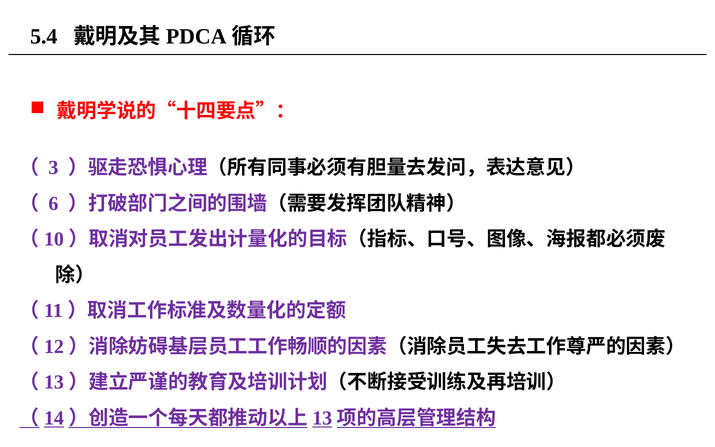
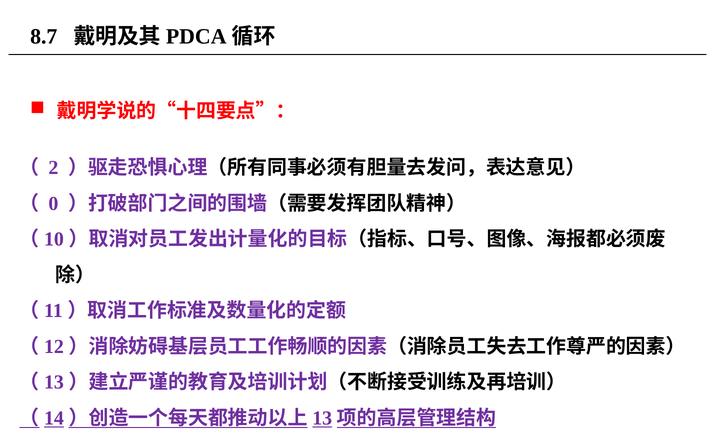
5.4: 5.4 -> 8.7
3: 3 -> 2
6: 6 -> 0
